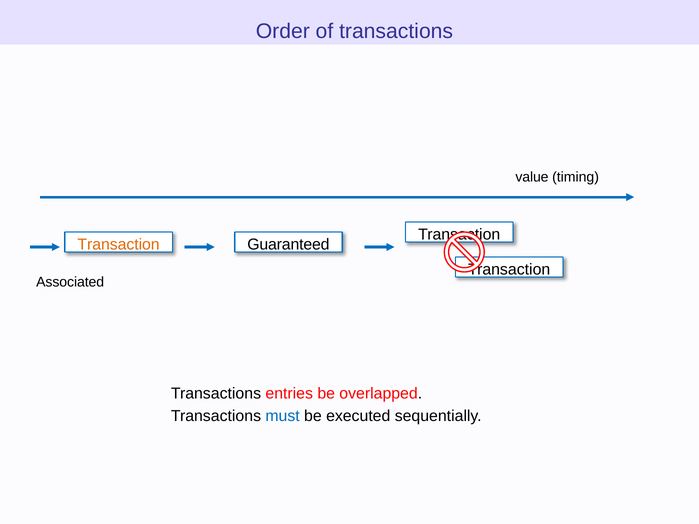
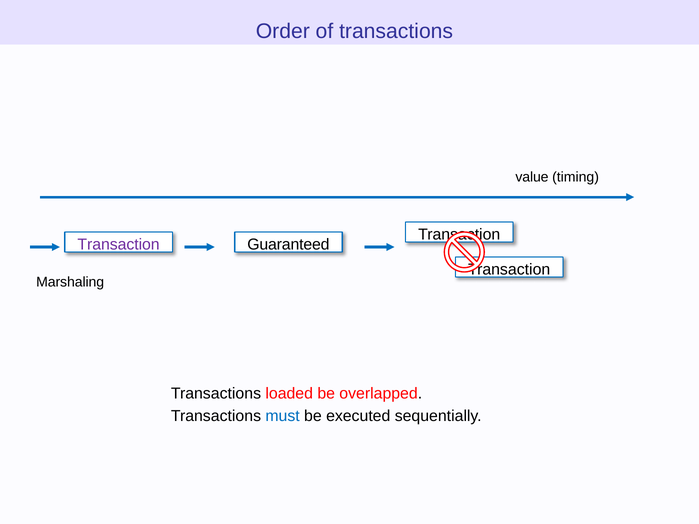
Transaction at (119, 245) colour: orange -> purple
Associated: Associated -> Marshaling
entries: entries -> loaded
